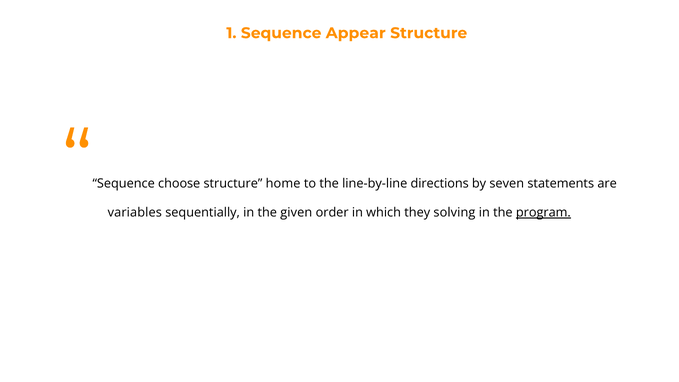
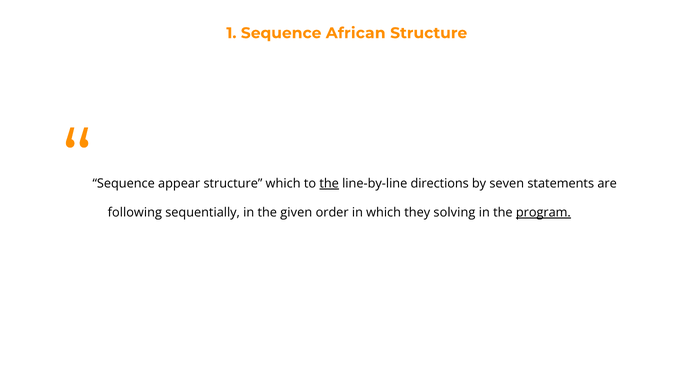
Appear: Appear -> African
choose: choose -> appear
structure home: home -> which
the at (329, 184) underline: none -> present
variables: variables -> following
